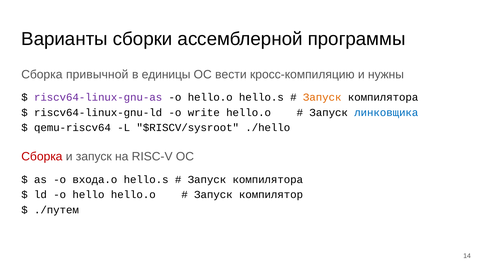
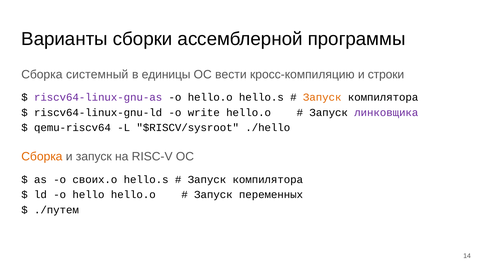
привычной: привычной -> системный
нужны: нужны -> строки
линковщика colour: blue -> purple
Сборка at (42, 157) colour: red -> orange
входа.o: входа.o -> своих.o
компилятор: компилятор -> переменных
